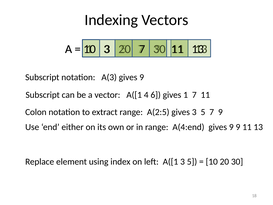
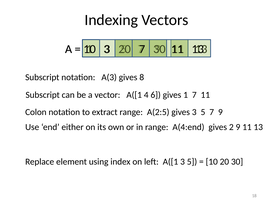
A(3 gives 9: 9 -> 8
A(4:end gives 9: 9 -> 2
